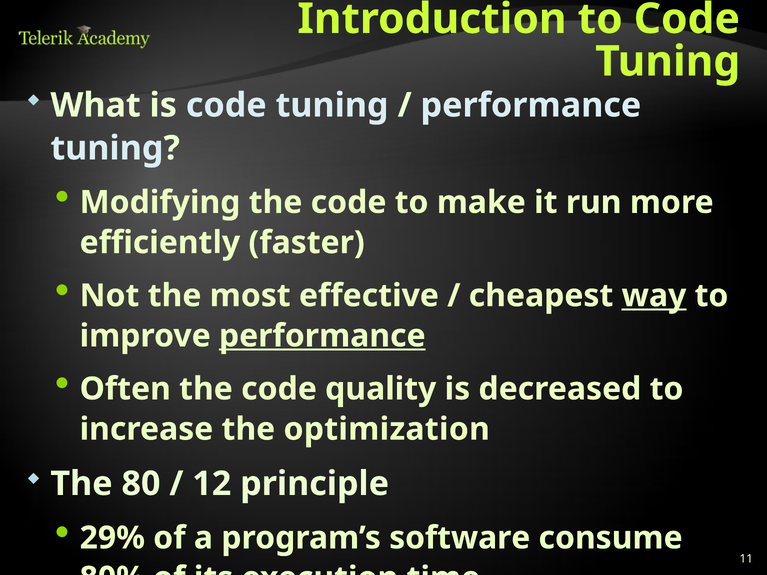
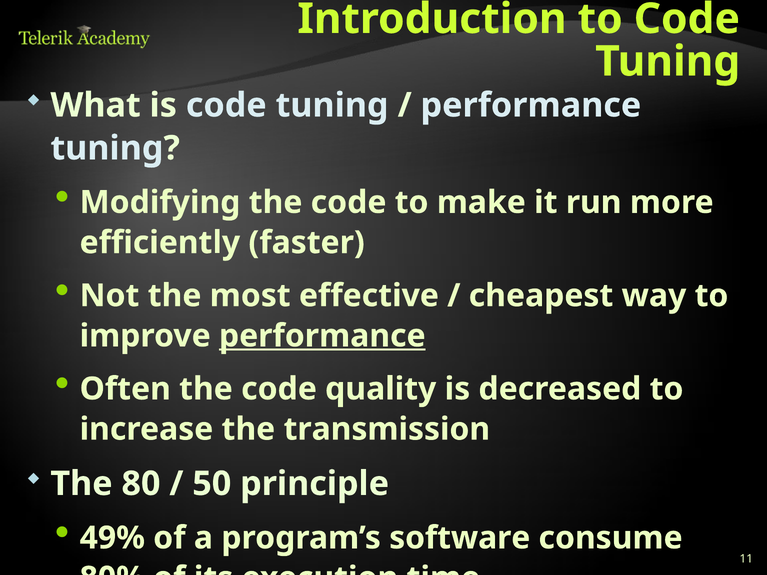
way underline: present -> none
optimization: optimization -> transmission
12: 12 -> 50
29%: 29% -> 49%
